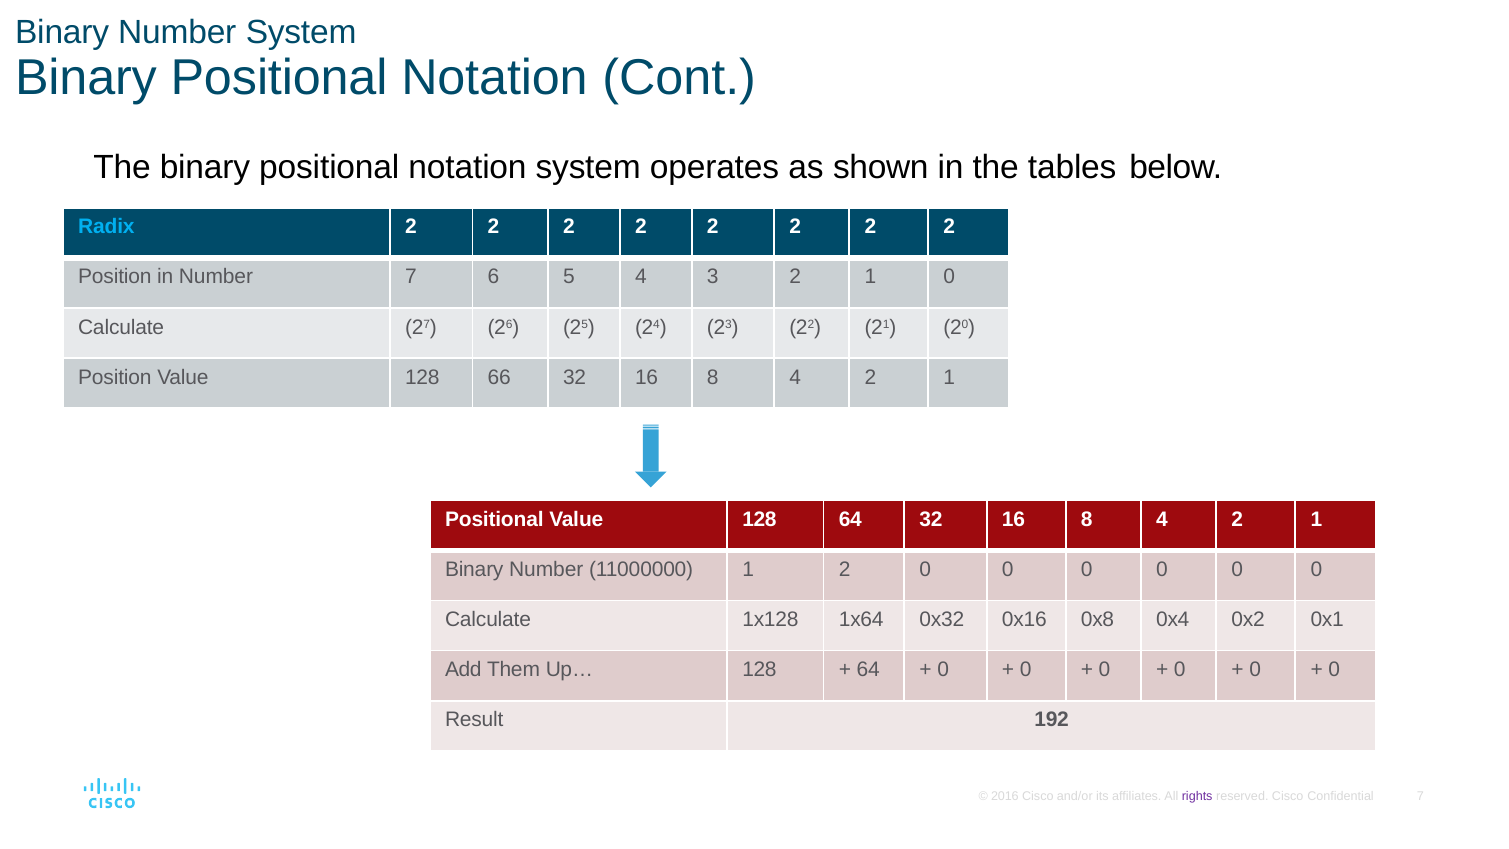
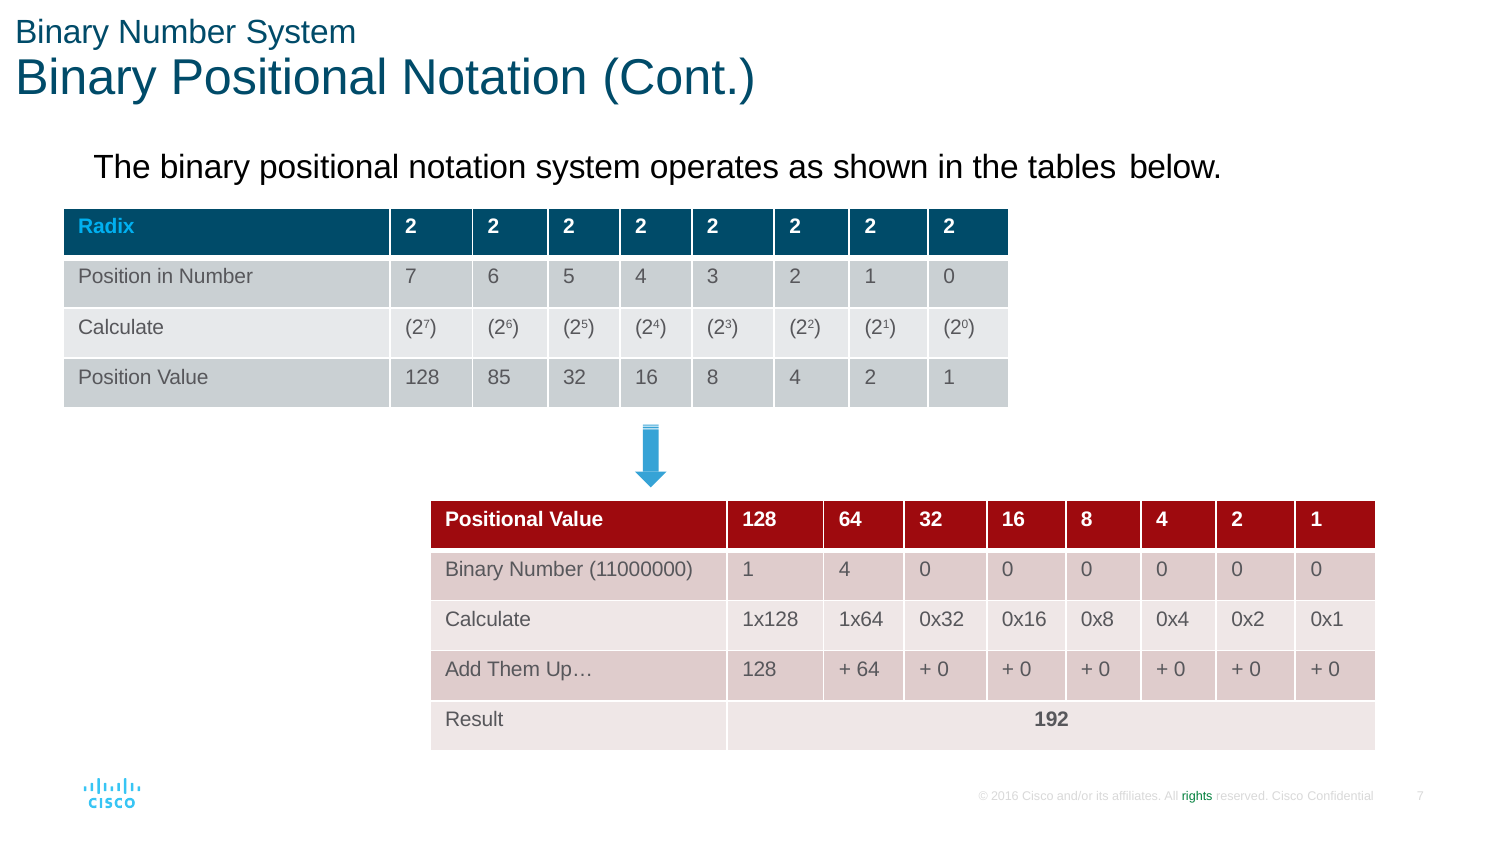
66: 66 -> 85
1 2: 2 -> 4
rights colour: purple -> green
